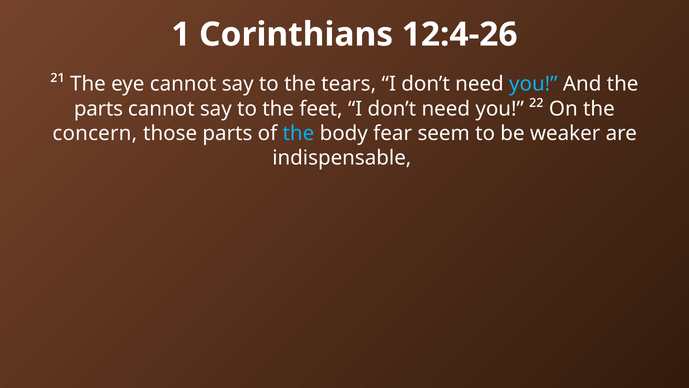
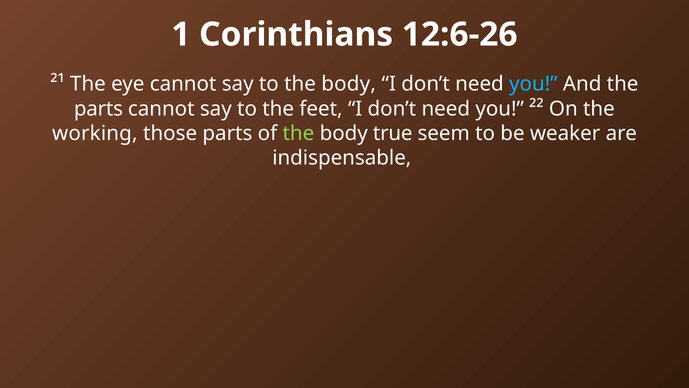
12:4-26: 12:4-26 -> 12:6-26
to the tears: tears -> body
concern: concern -> working
the at (298, 133) colour: light blue -> light green
fear: fear -> true
